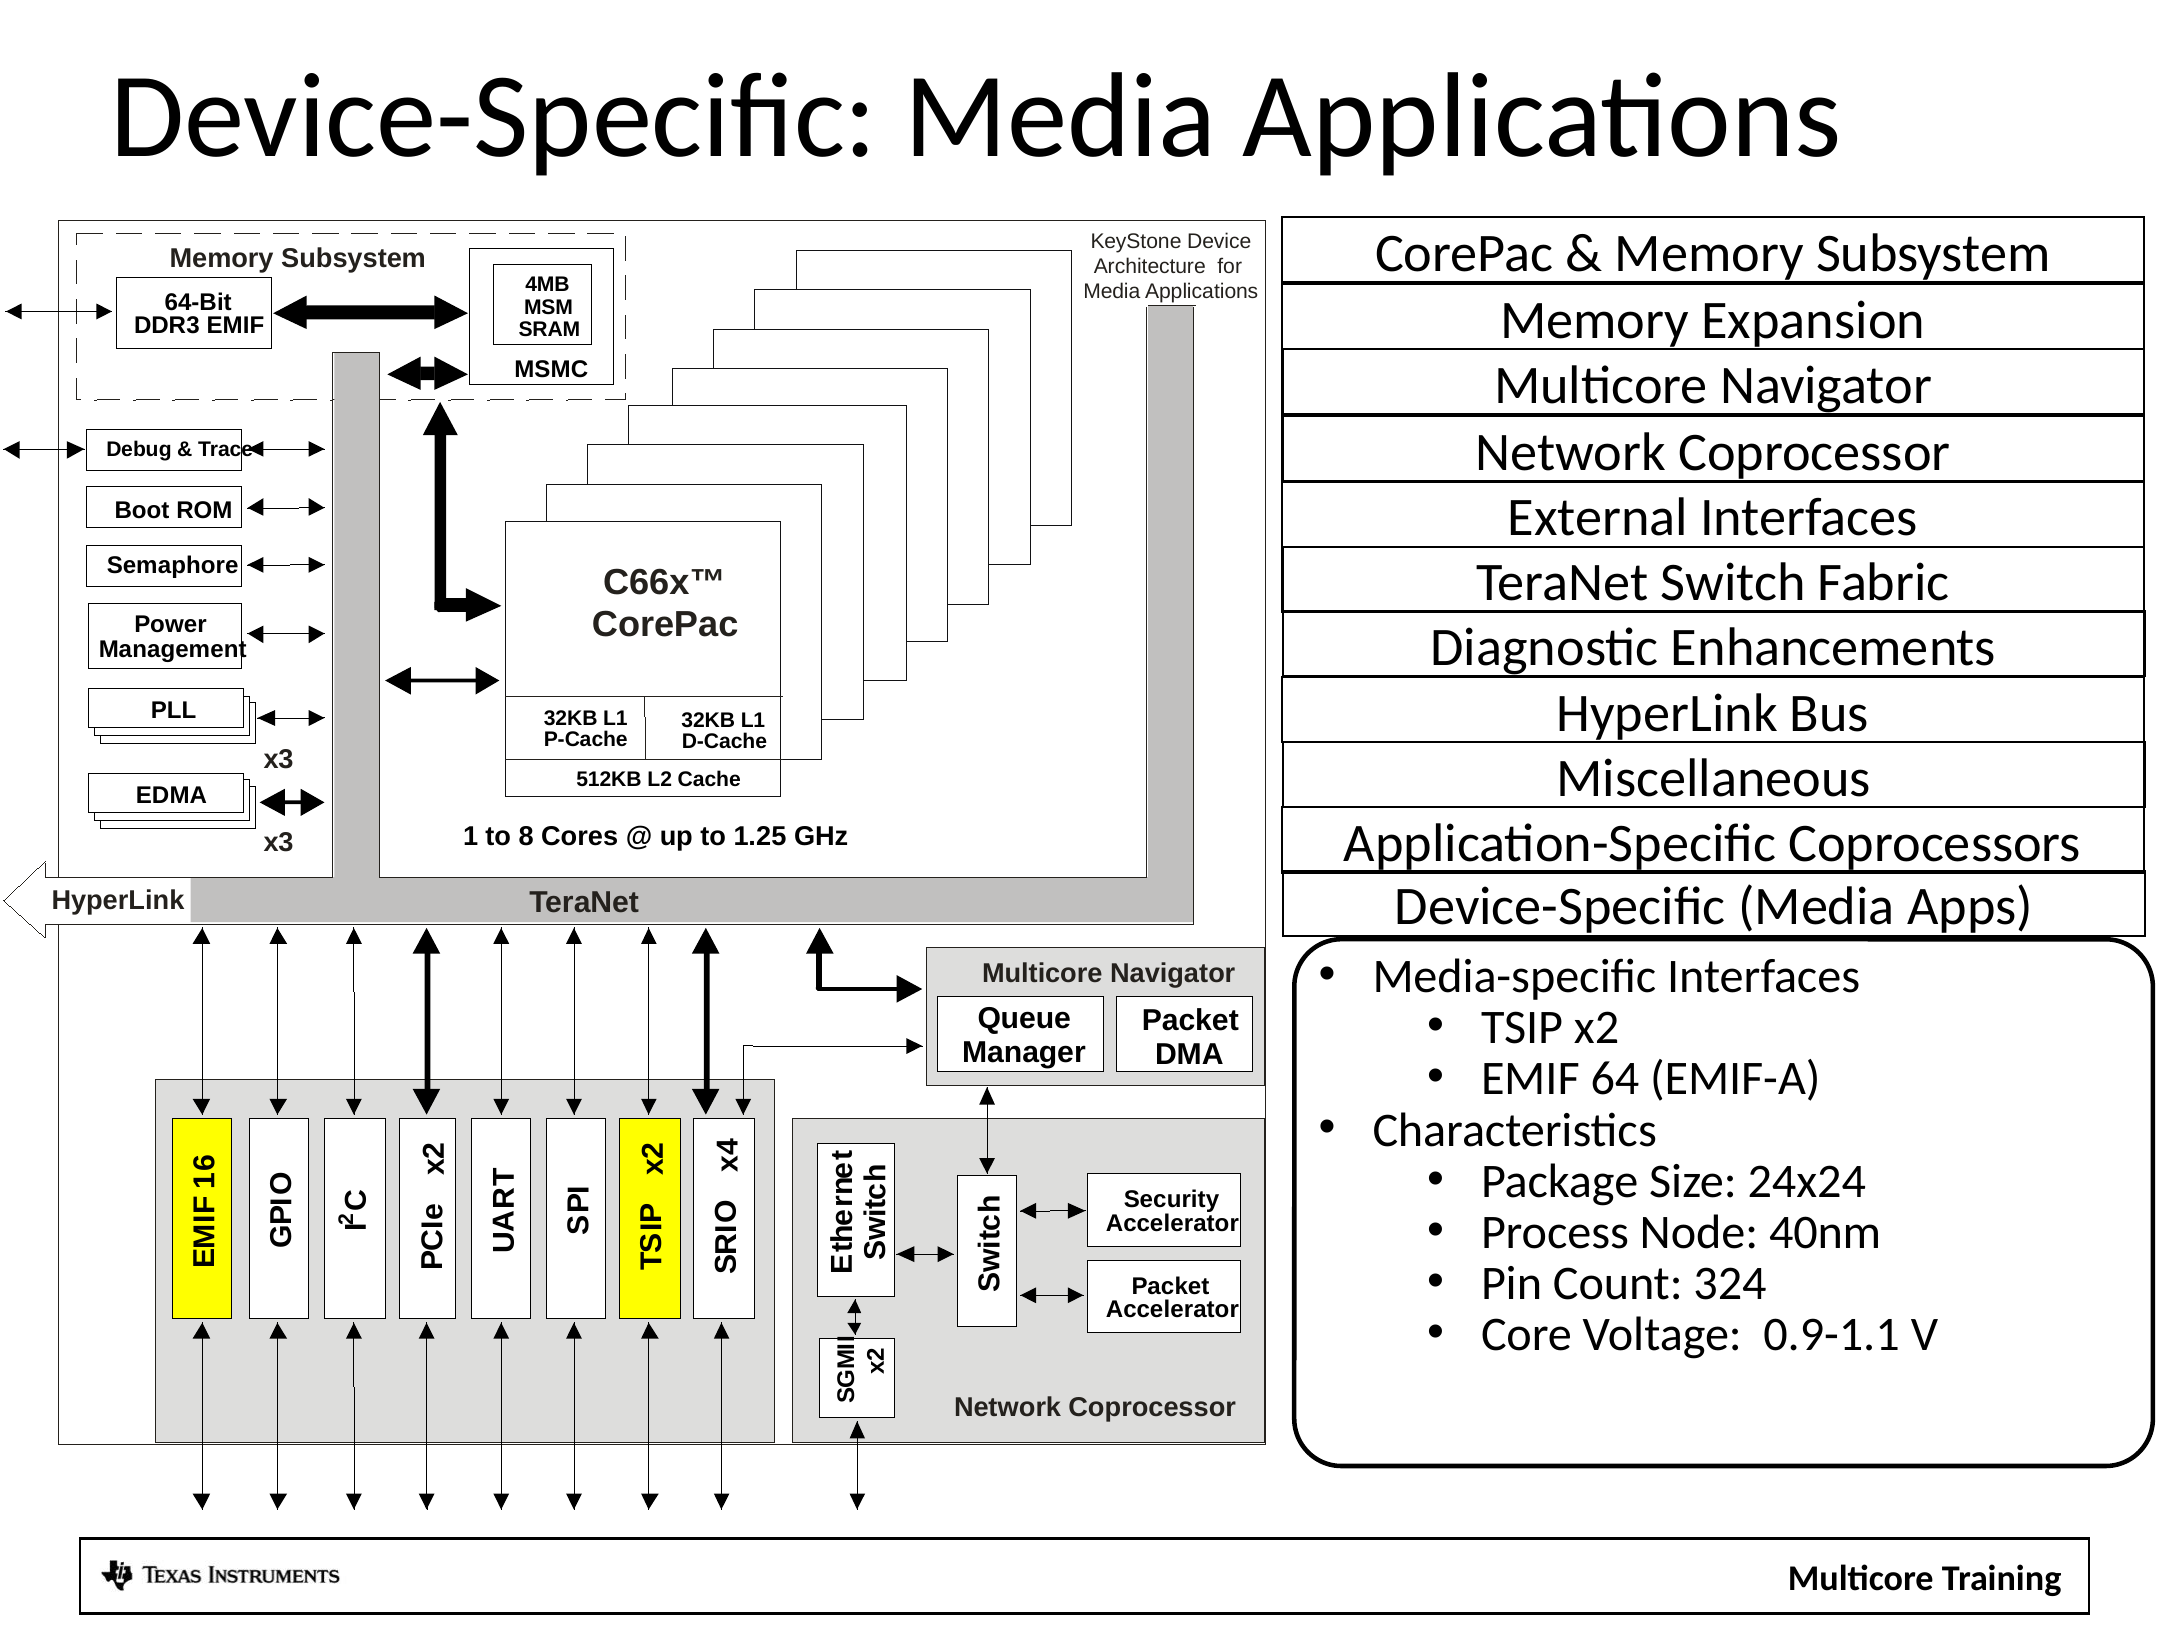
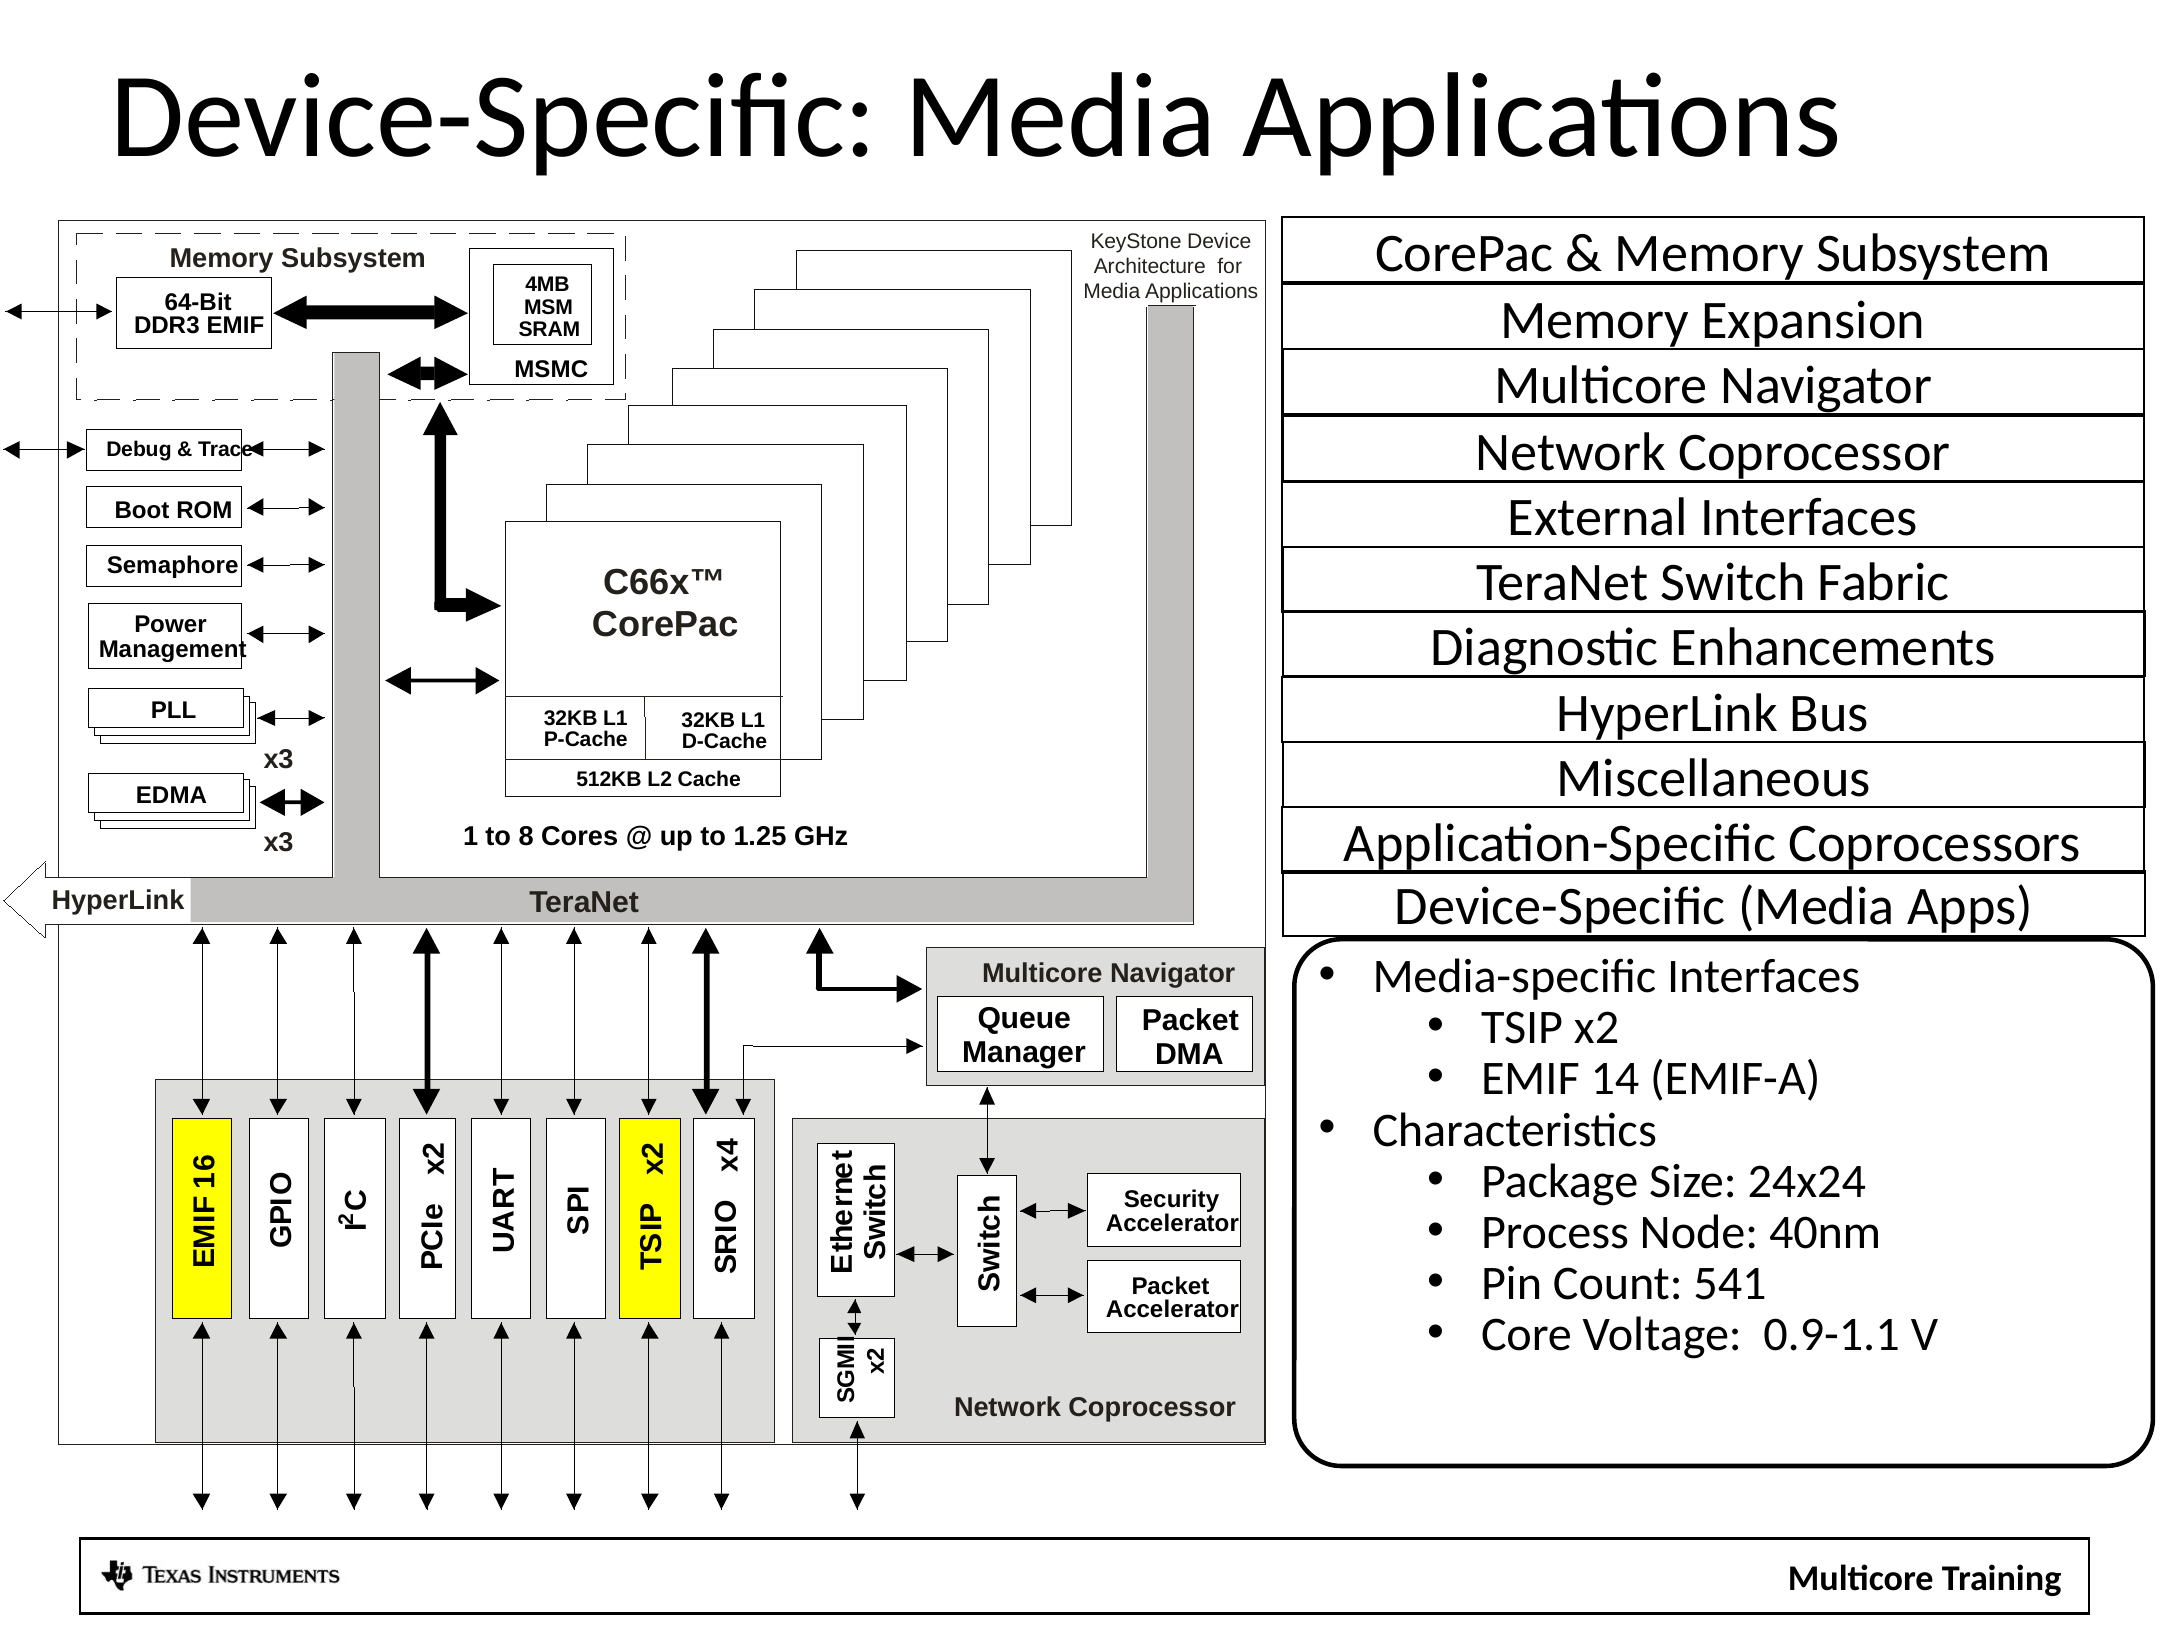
64: 64 -> 14
324: 324 -> 541
